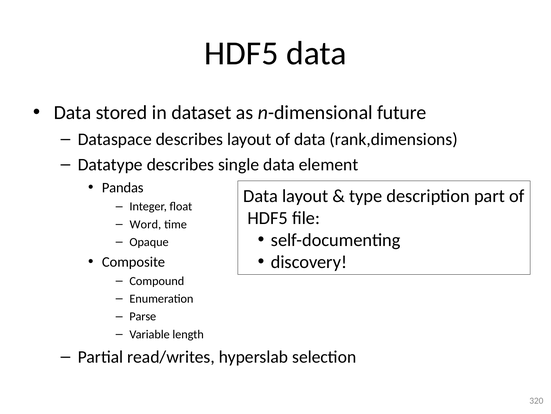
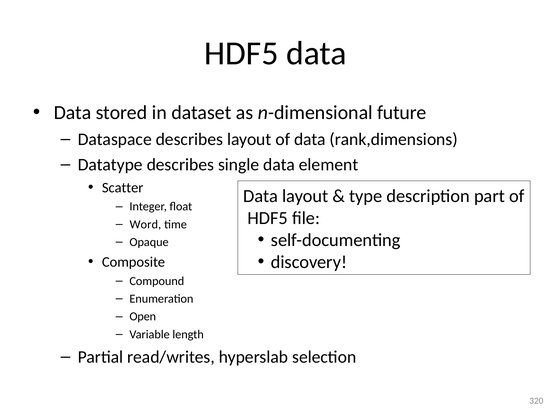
Pandas: Pandas -> Scatter
Parse: Parse -> Open
